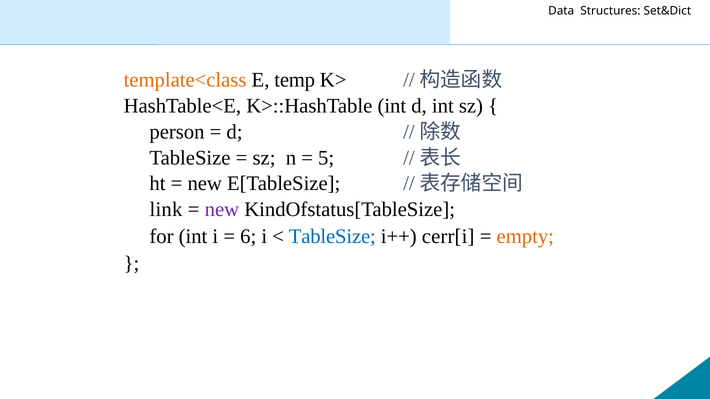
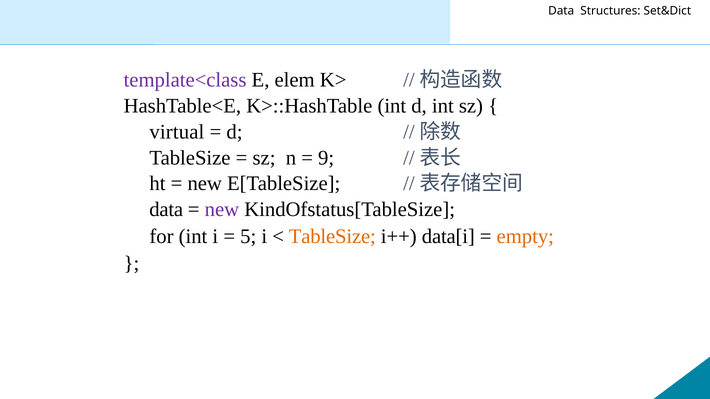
template<class colour: orange -> purple
temp: temp -> elem
person: person -> virtual
5: 5 -> 9
link at (166, 210): link -> data
6: 6 -> 5
TableSize at (332, 237) colour: blue -> orange
cerr[i: cerr[i -> data[i
